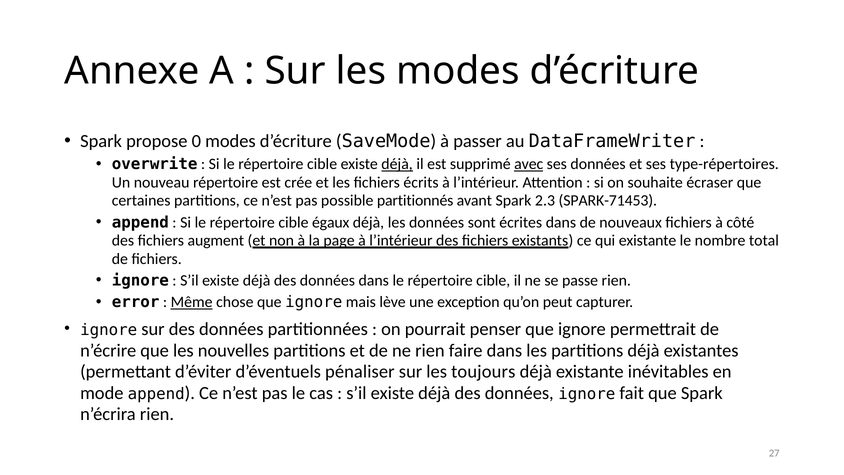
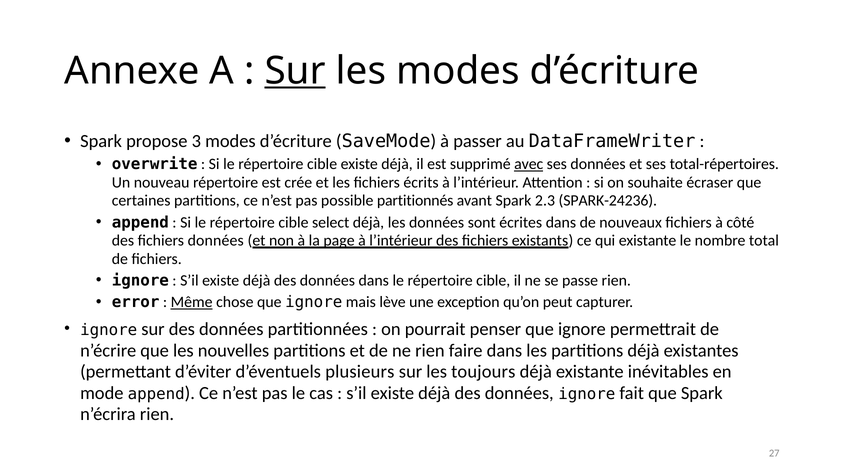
Sur at (295, 71) underline: none -> present
0: 0 -> 3
déjà at (397, 164) underline: present -> none
type-répertoires: type-répertoires -> total-répertoires
SPARK-71453: SPARK-71453 -> SPARK-24236
égaux: égaux -> select
fichiers augment: augment -> données
pénaliser: pénaliser -> plusieurs
